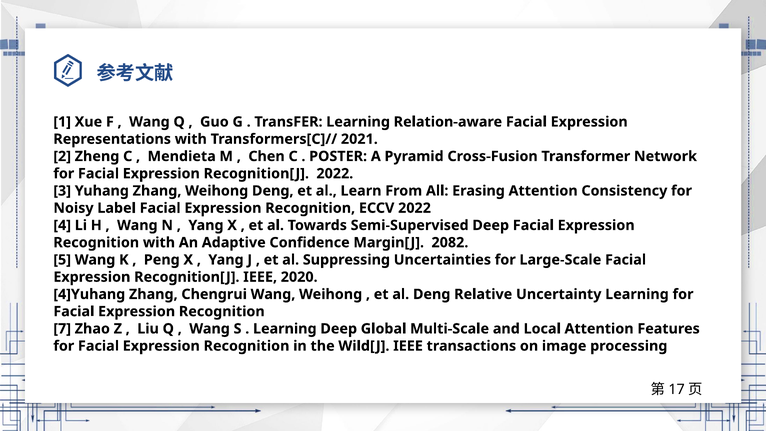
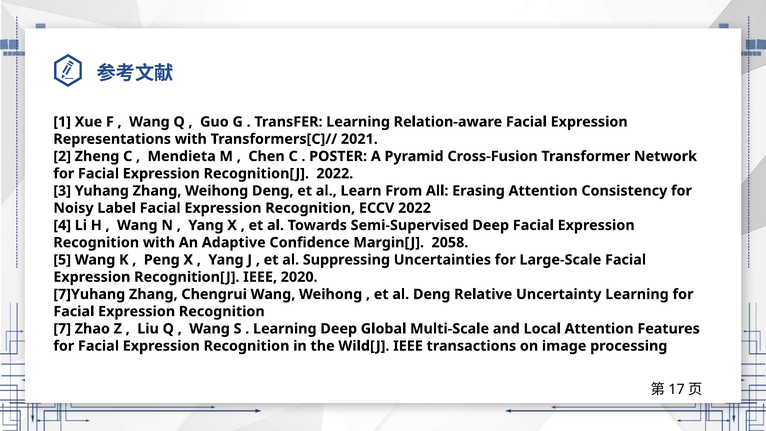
2082: 2082 -> 2058
4]Yuhang: 4]Yuhang -> 7]Yuhang
